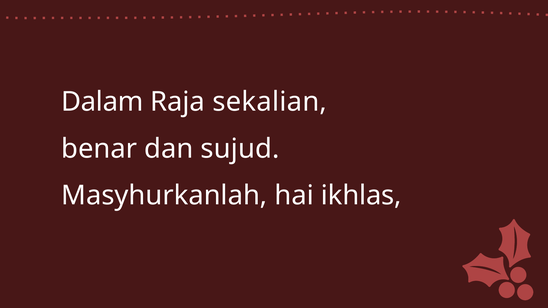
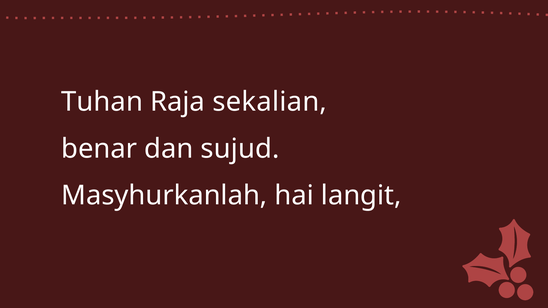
Dalam: Dalam -> Tuhan
ikhlas: ikhlas -> langit
